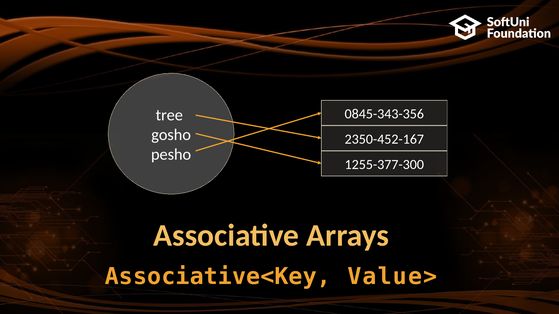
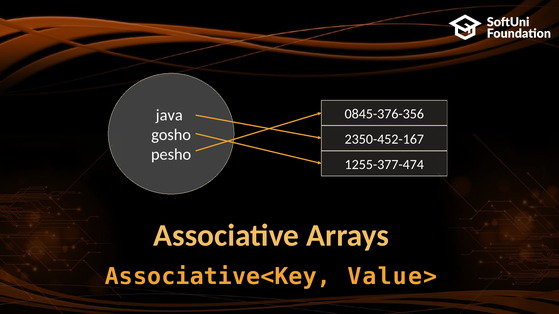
0845-343-356: 0845-343-356 -> 0845-376-356
tree: tree -> java
1255-377-300: 1255-377-300 -> 1255-377-474
